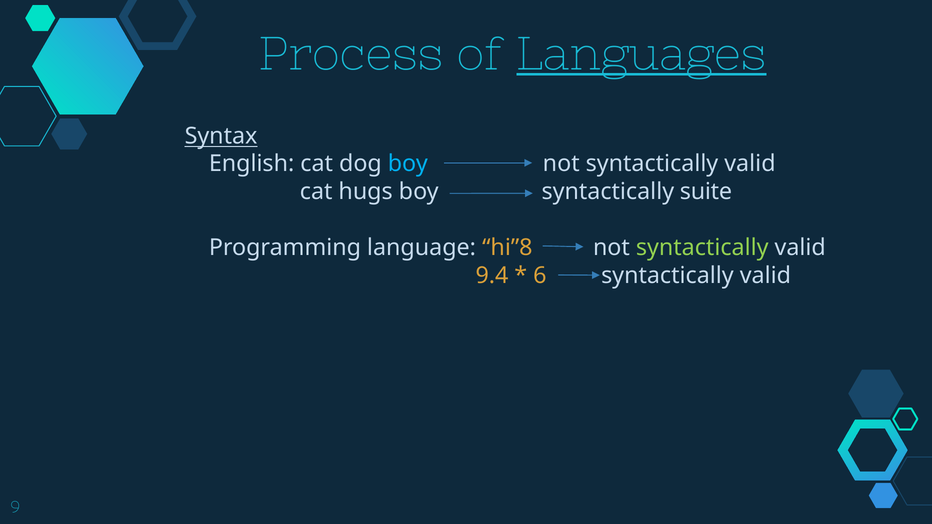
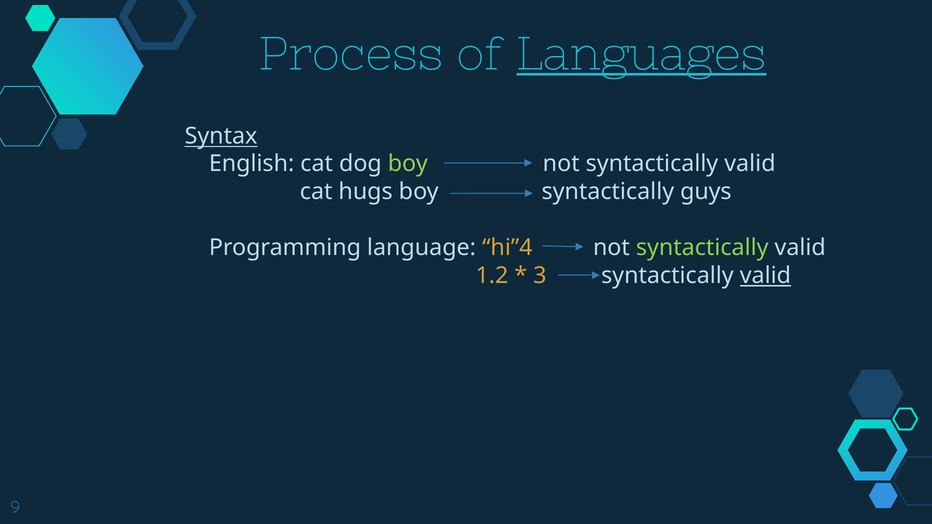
boy at (408, 164) colour: light blue -> light green
suite: suite -> guys
hi”8: hi”8 -> hi”4
9.4: 9.4 -> 1.2
6: 6 -> 3
valid at (765, 276) underline: none -> present
